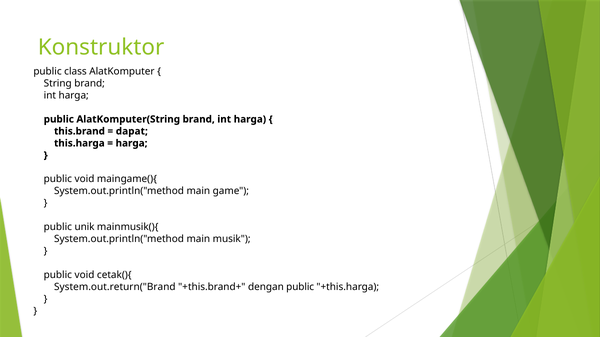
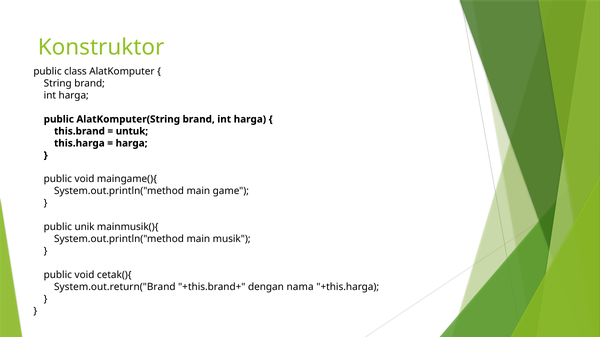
dapat: dapat -> untuk
dengan public: public -> nama
